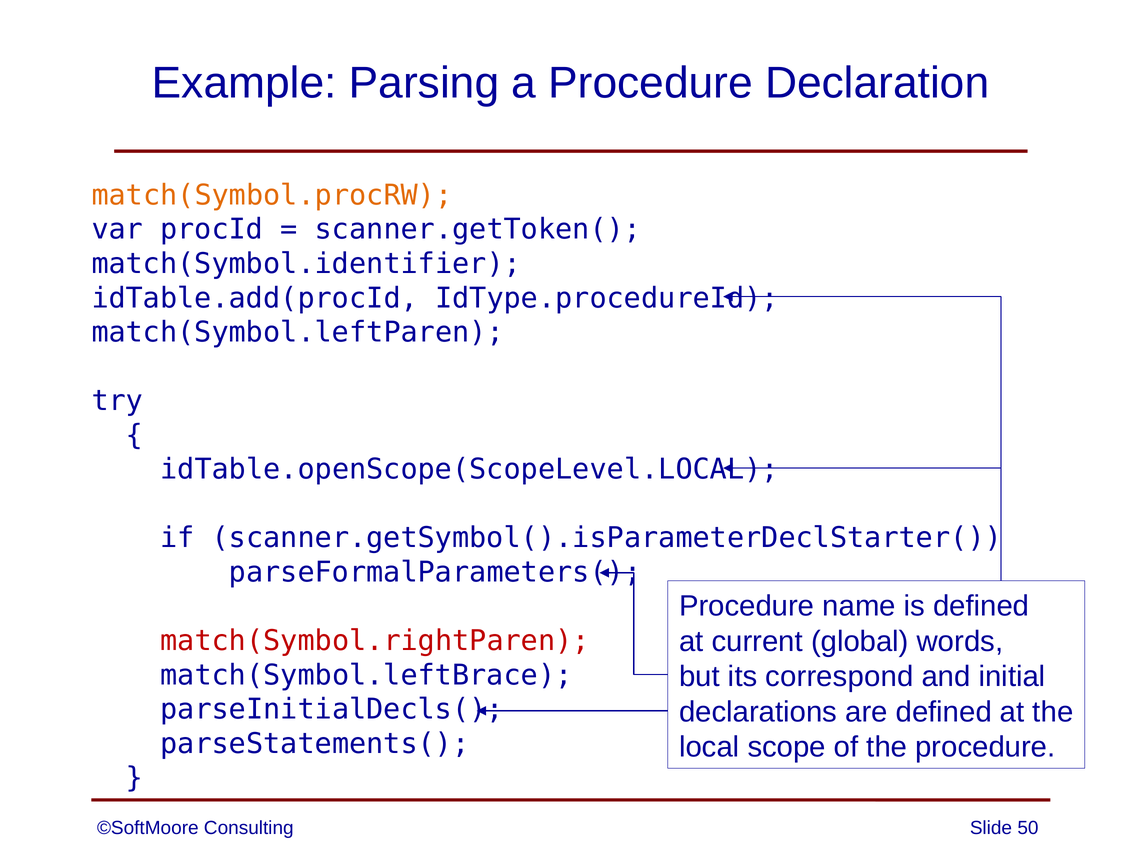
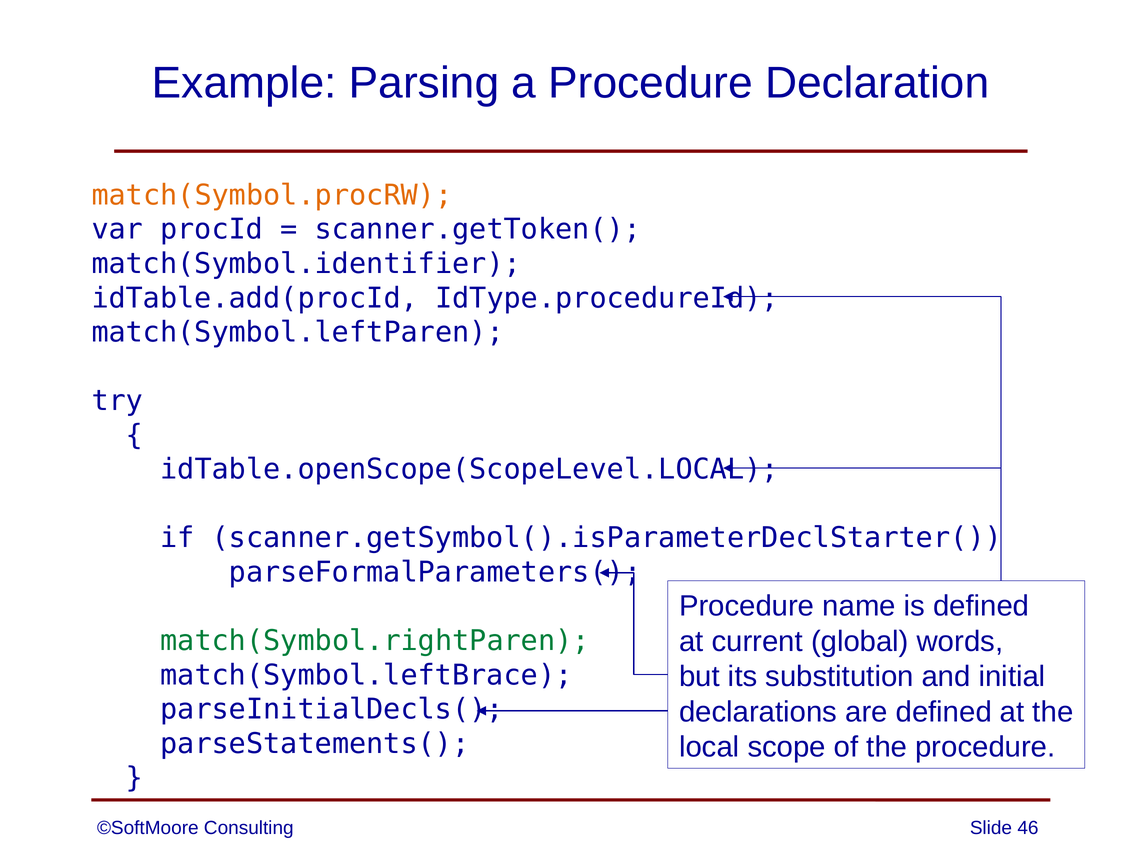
match(Symbol.rightParen colour: red -> green
correspond: correspond -> substitution
50: 50 -> 46
